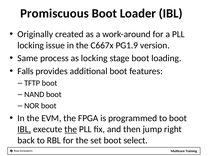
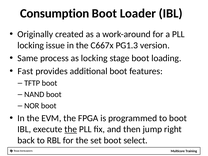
Promiscuous: Promiscuous -> Consumption
PG1.9: PG1.9 -> PG1.3
Falls: Falls -> Fast
IBL at (24, 129) underline: present -> none
